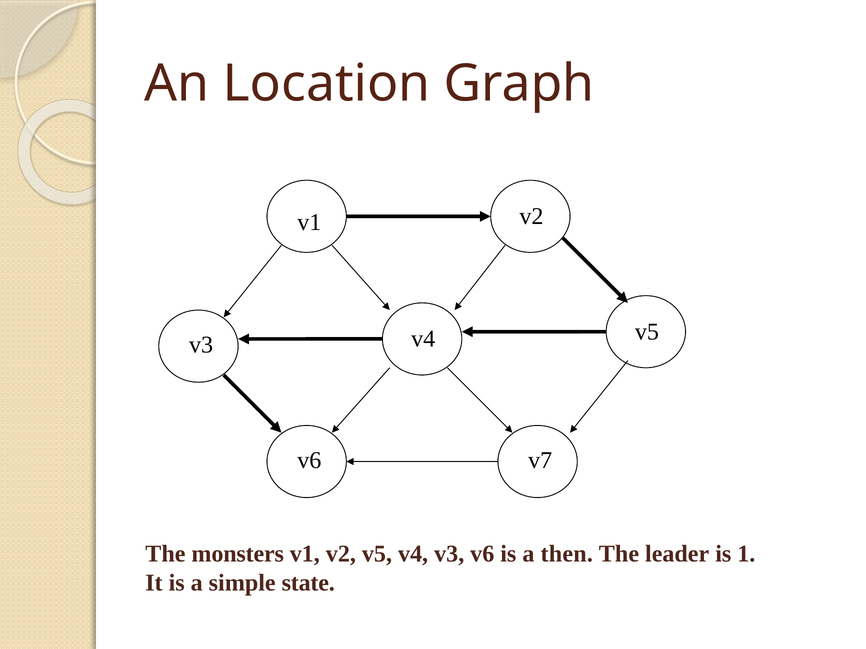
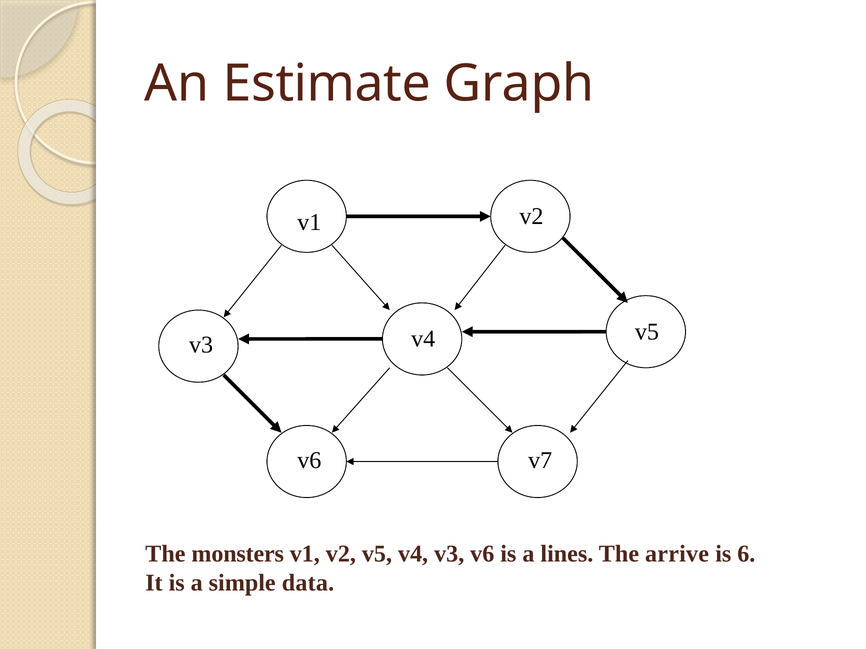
Location: Location -> Estimate
then: then -> lines
leader: leader -> arrive
1: 1 -> 6
state: state -> data
